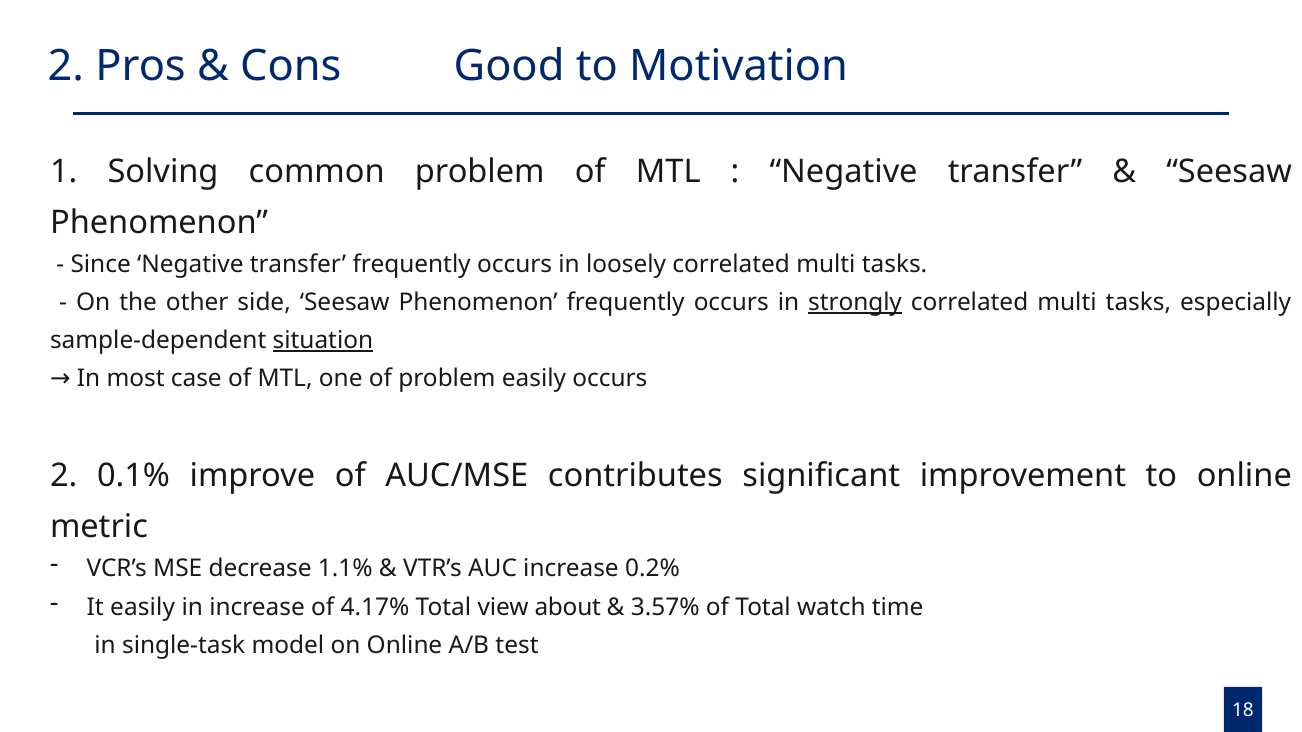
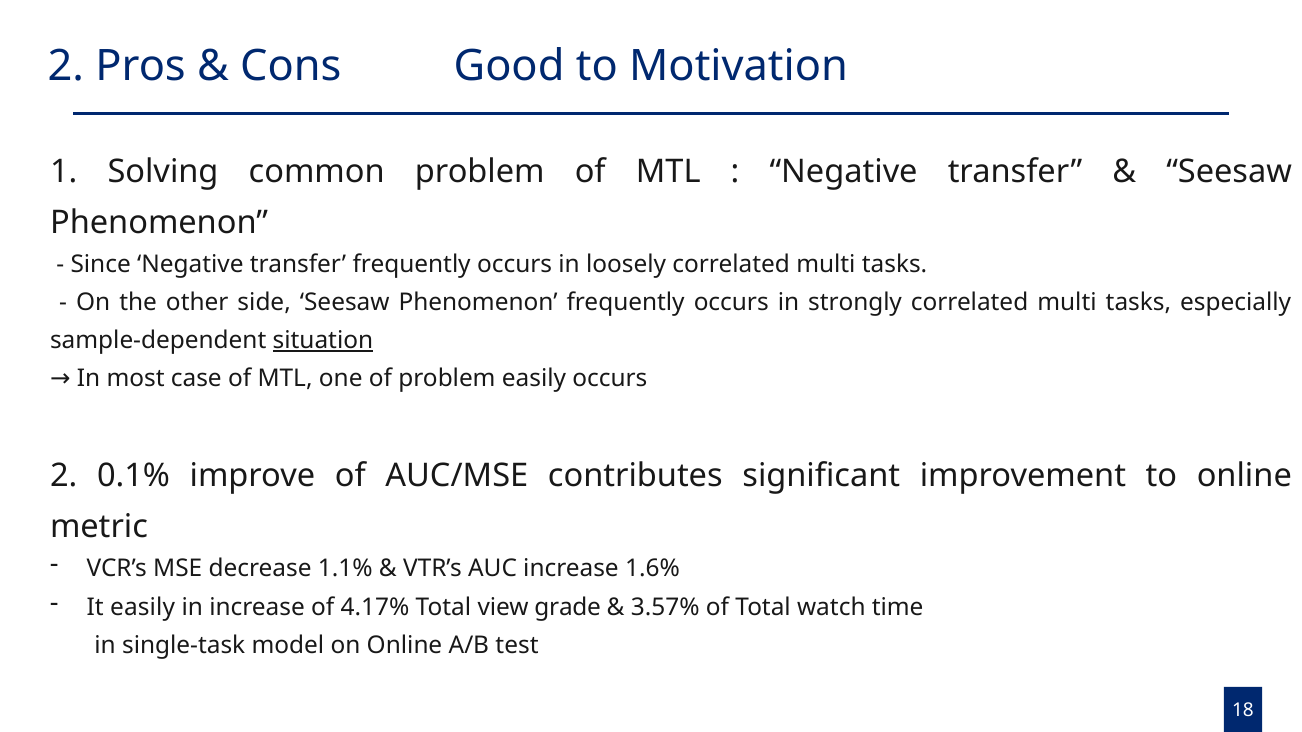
strongly underline: present -> none
0.2%: 0.2% -> 1.6%
about: about -> grade
